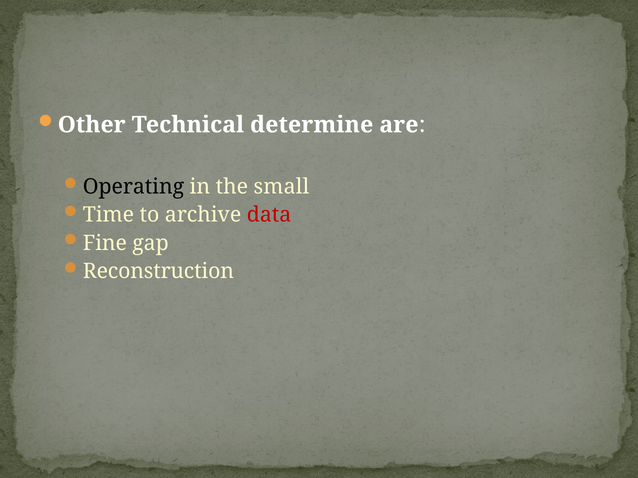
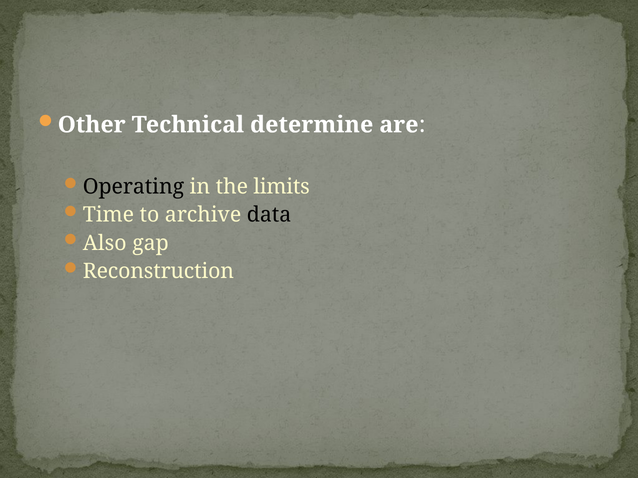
small: small -> limits
data colour: red -> black
Fine: Fine -> Also
